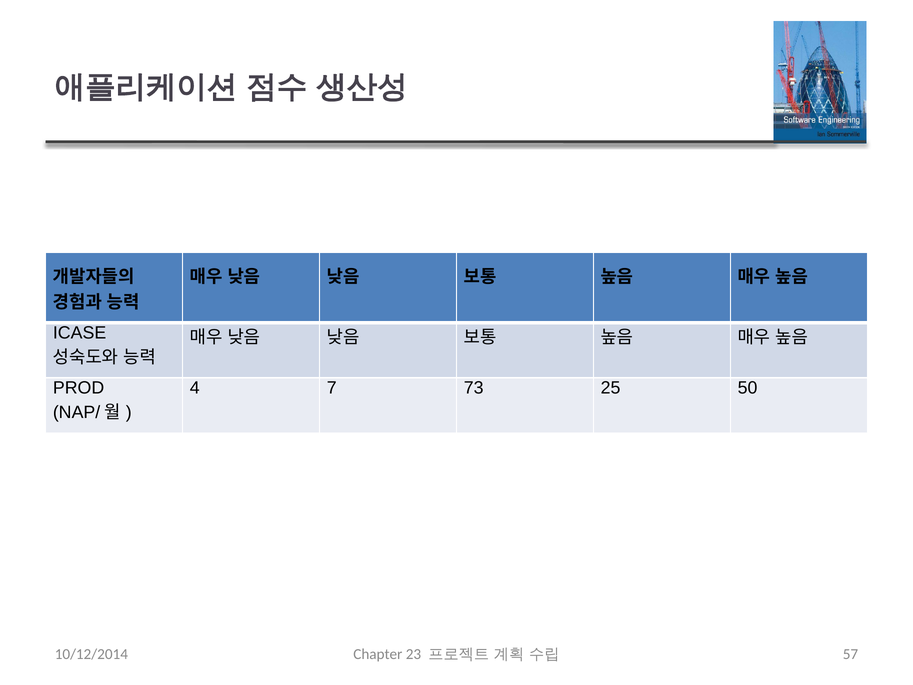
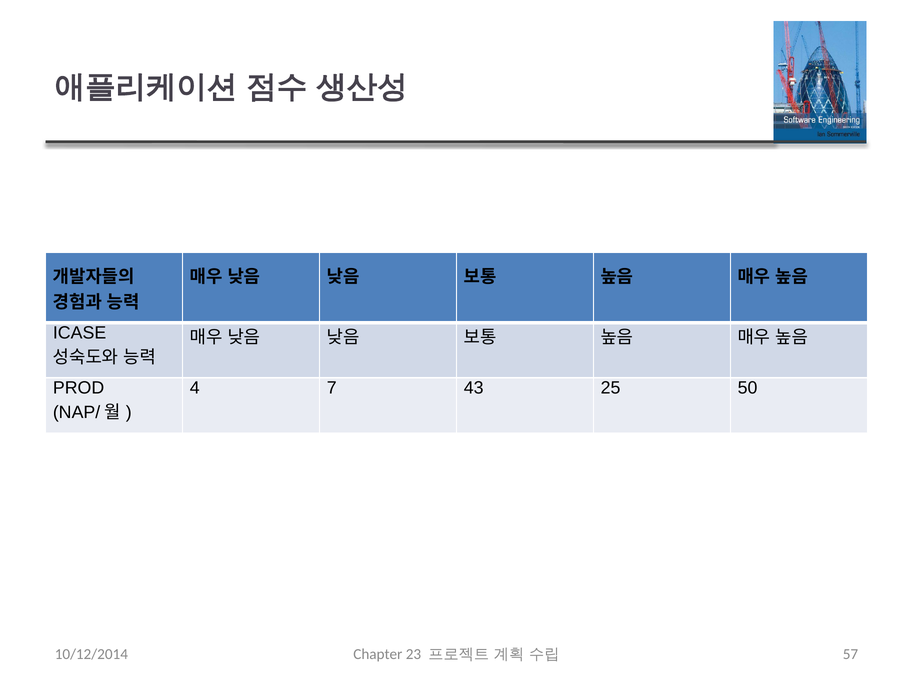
73: 73 -> 43
